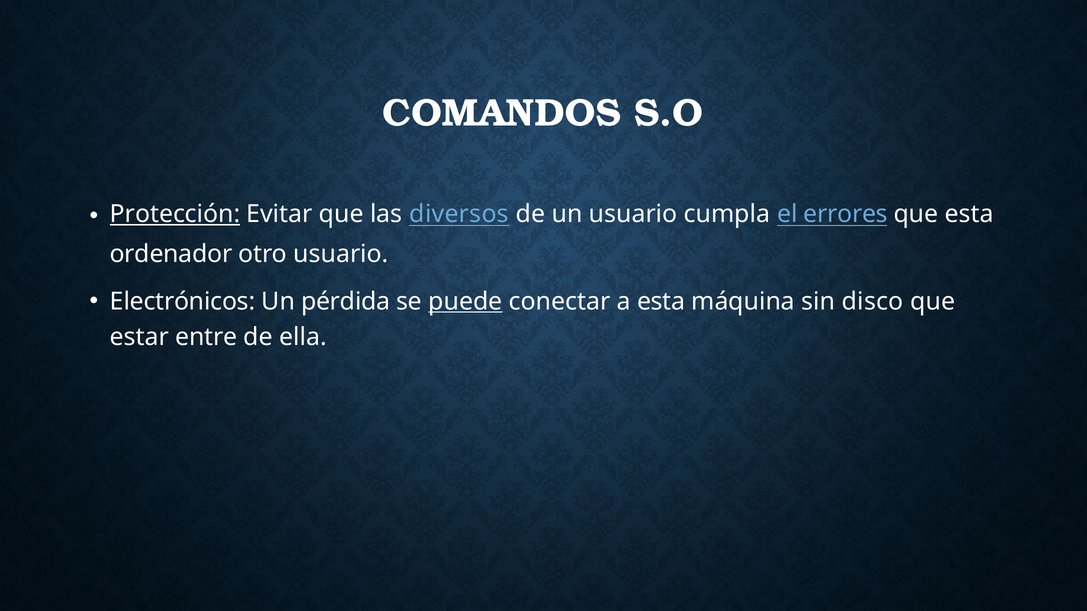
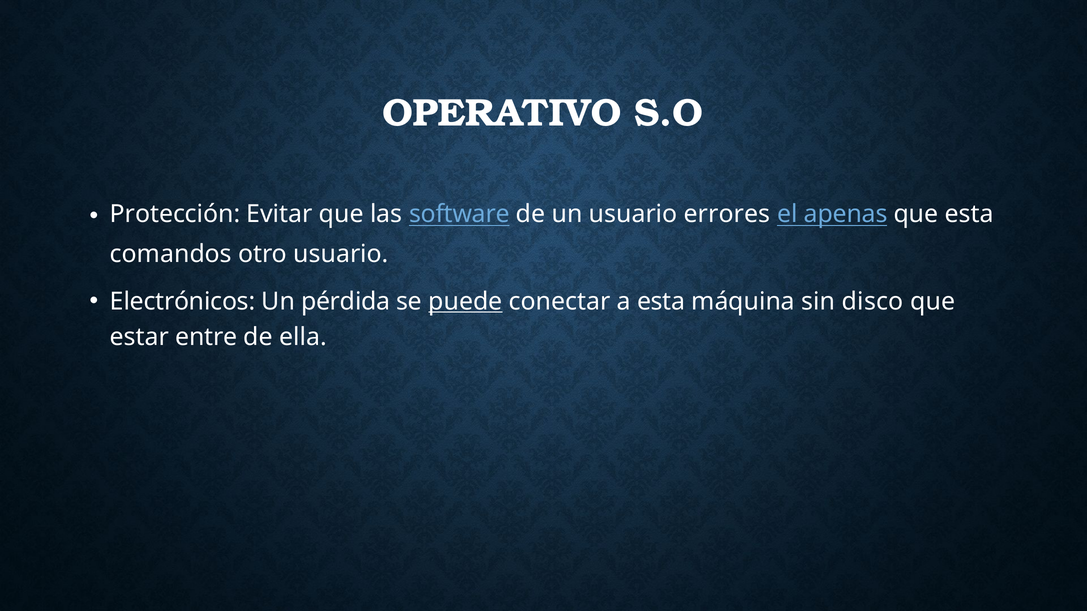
COMANDOS: COMANDOS -> OPERATIVO
Protección underline: present -> none
diversos: diversos -> software
cumpla: cumpla -> errores
errores: errores -> apenas
ordenador: ordenador -> comandos
